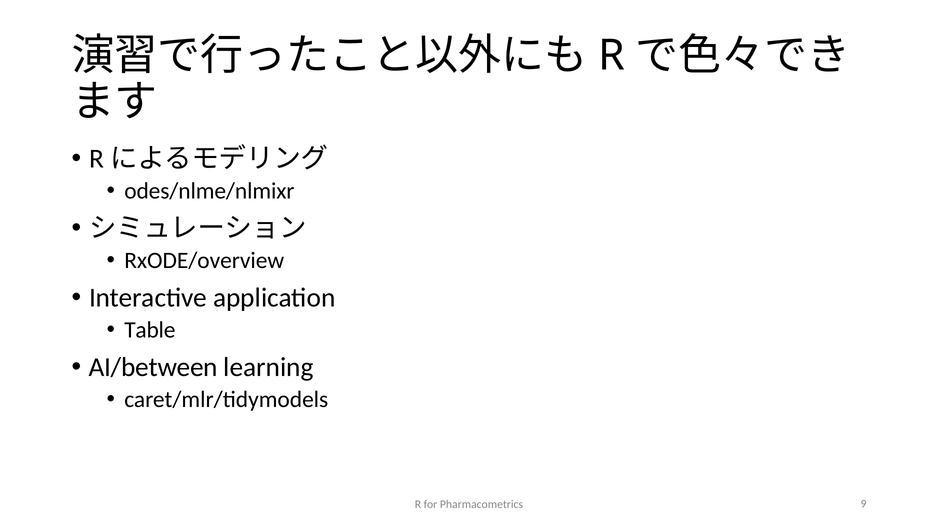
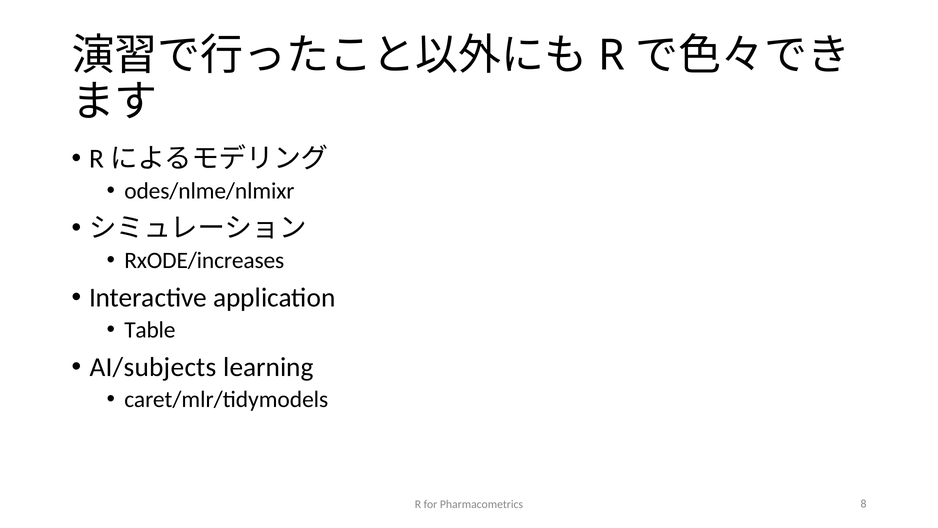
RxODE/overview: RxODE/overview -> RxODE/increases
AI/between: AI/between -> AI/subjects
9: 9 -> 8
